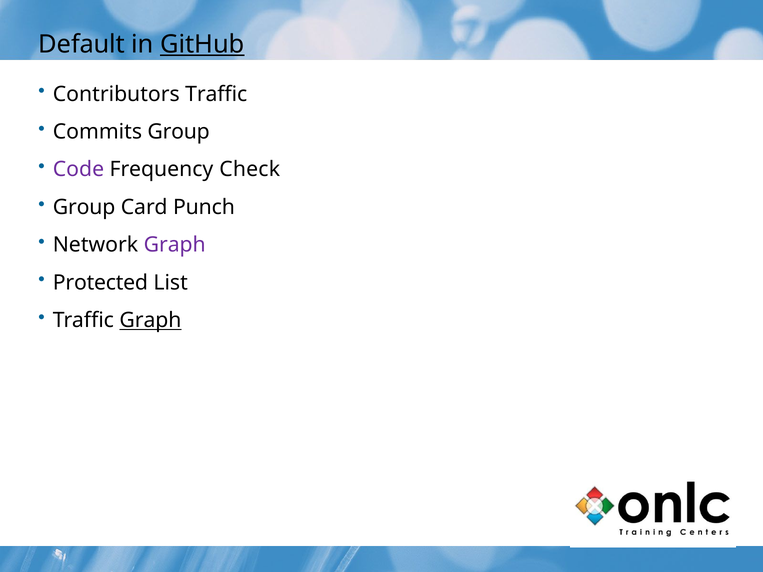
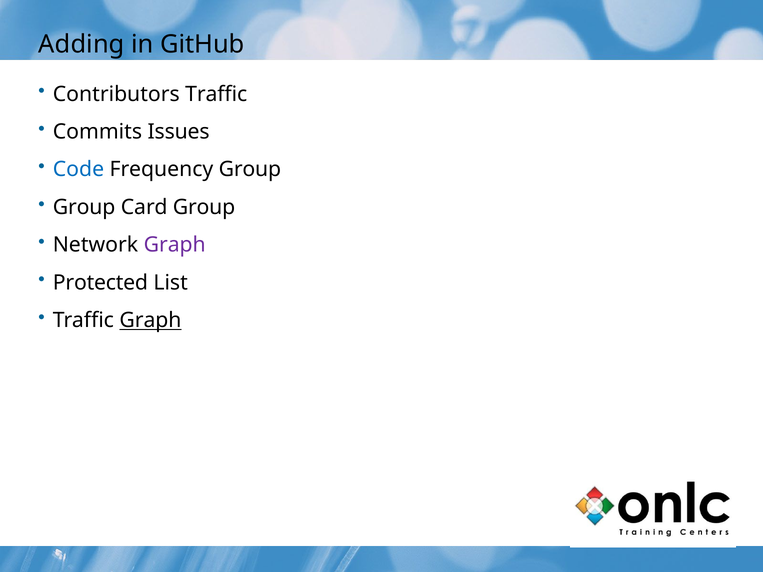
Default: Default -> Adding
GitHub underline: present -> none
Commits Group: Group -> Issues
Code colour: purple -> blue
Frequency Check: Check -> Group
Card Punch: Punch -> Group
